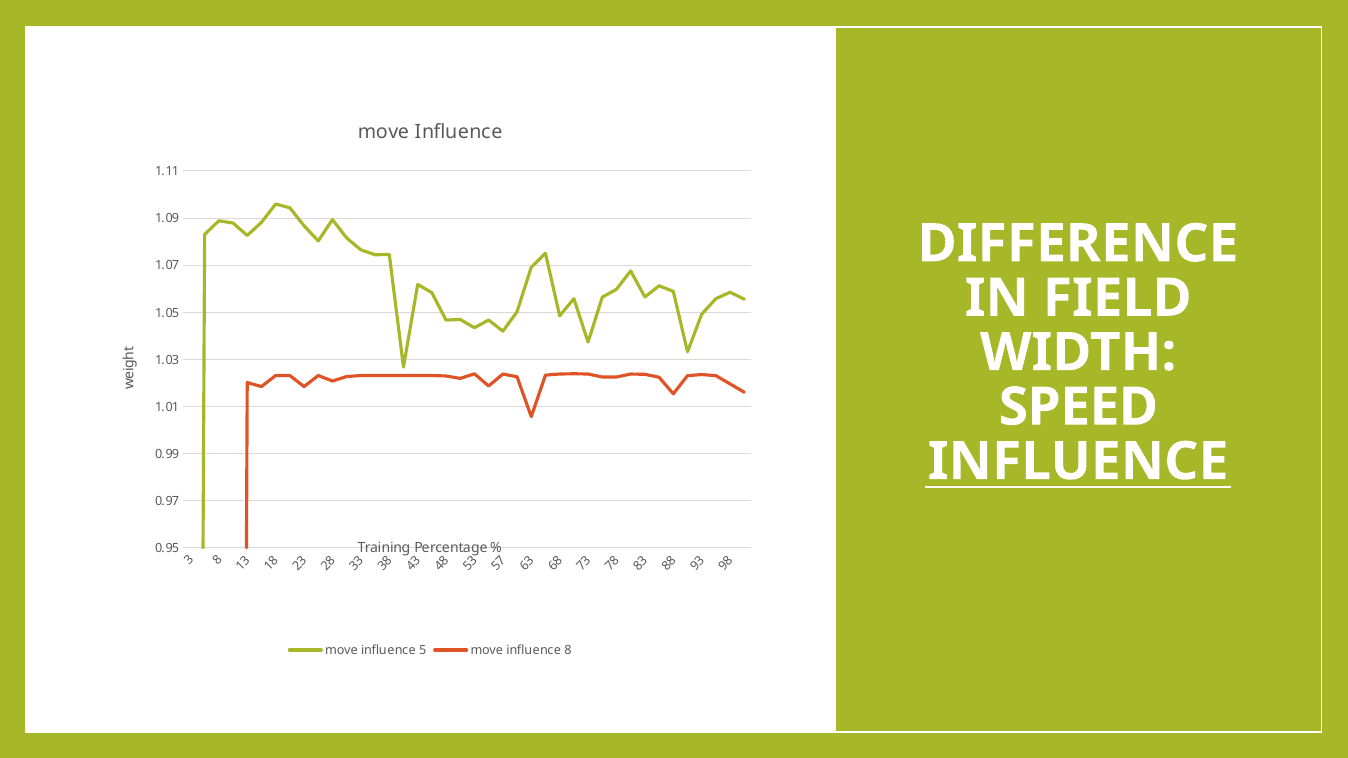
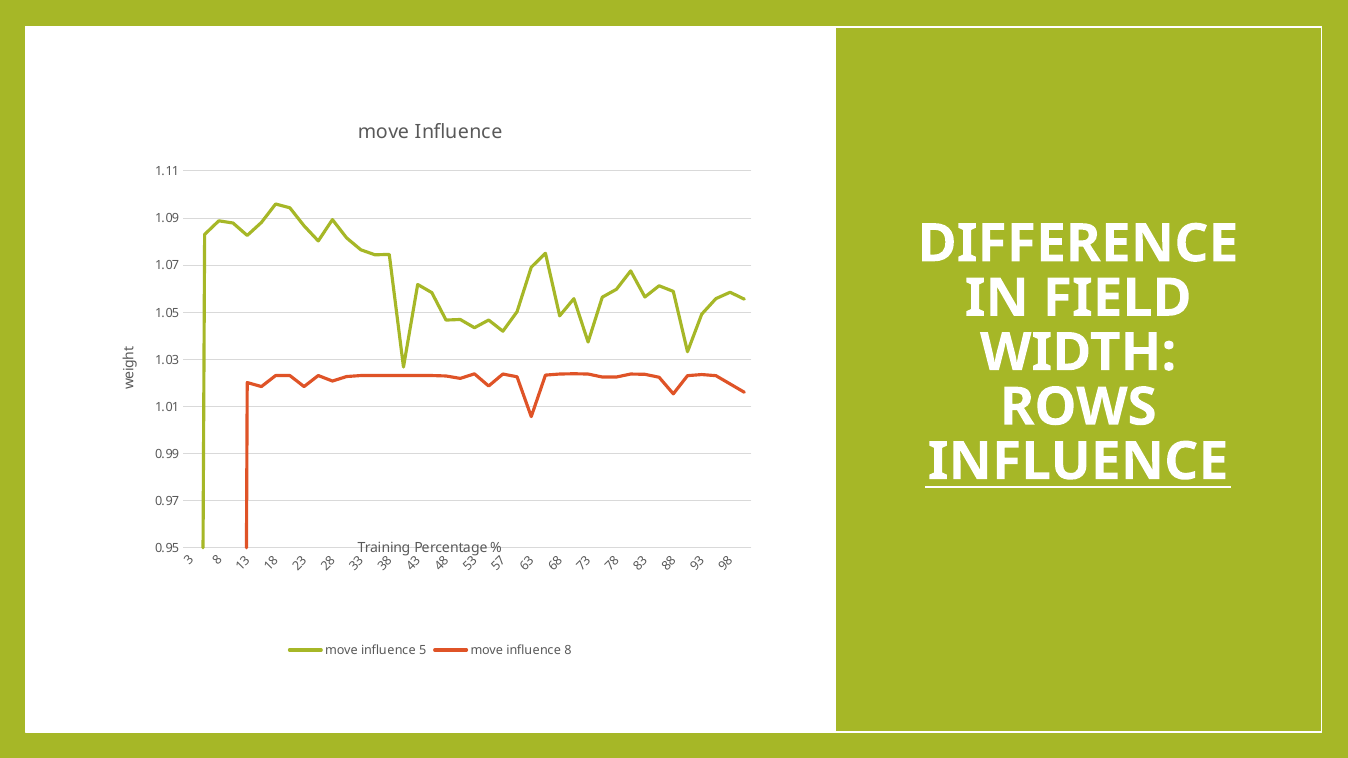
SPEED: SPEED -> ROWS
